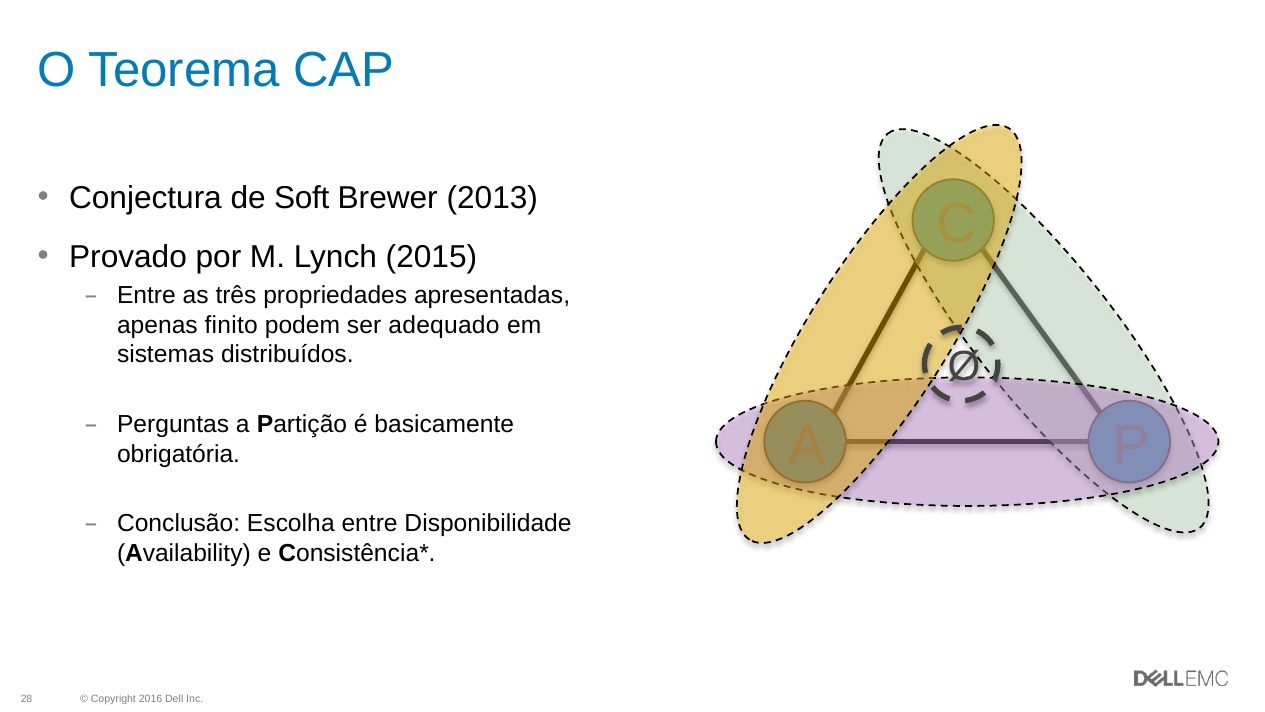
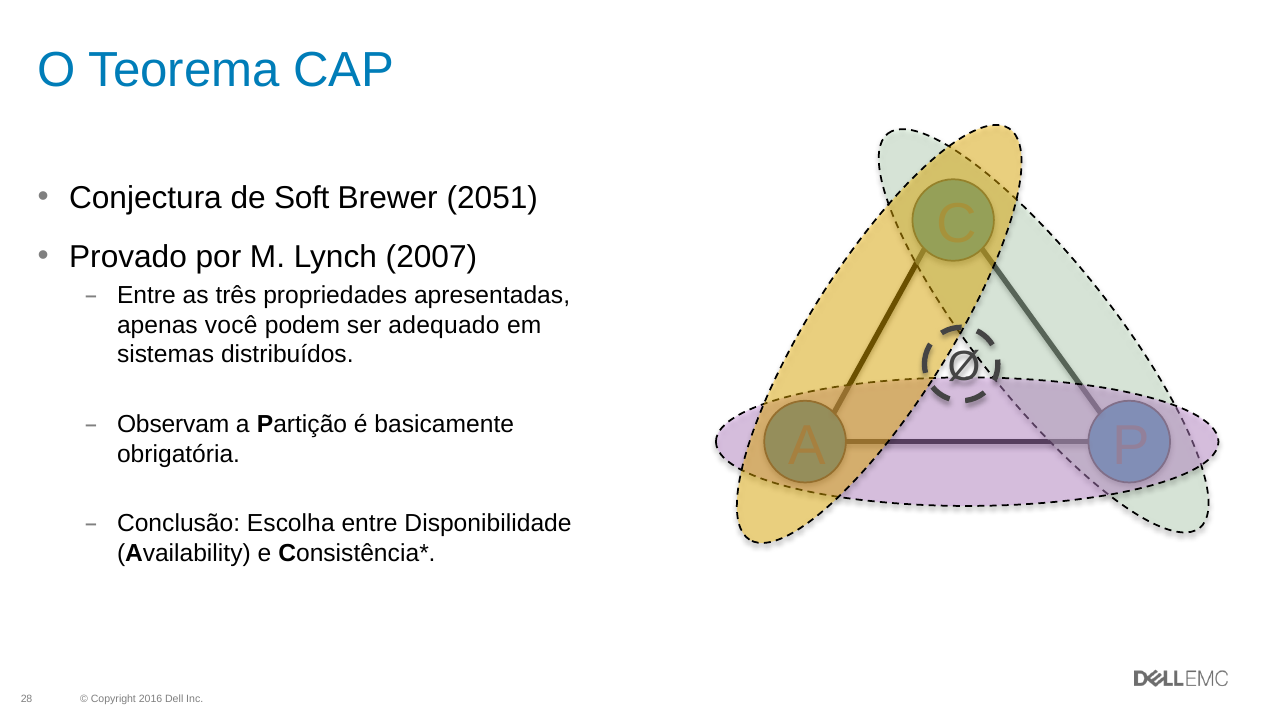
2013: 2013 -> 2051
2015: 2015 -> 2007
finito: finito -> você
Perguntas: Perguntas -> Observam
